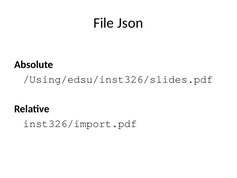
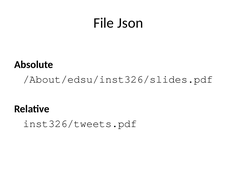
/Using/edsu/inst326/slides.pdf: /Using/edsu/inst326/slides.pdf -> /About/edsu/inst326/slides.pdf
inst326/import.pdf: inst326/import.pdf -> inst326/tweets.pdf
